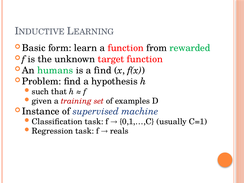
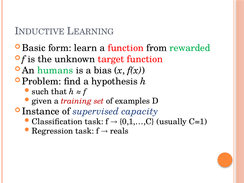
a find: find -> bias
machine: machine -> capacity
